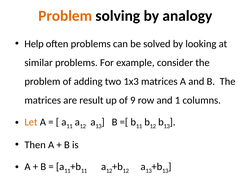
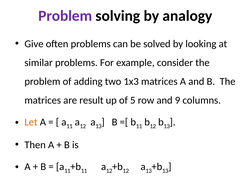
Problem at (65, 16) colour: orange -> purple
Help: Help -> Give
9: 9 -> 5
1: 1 -> 9
